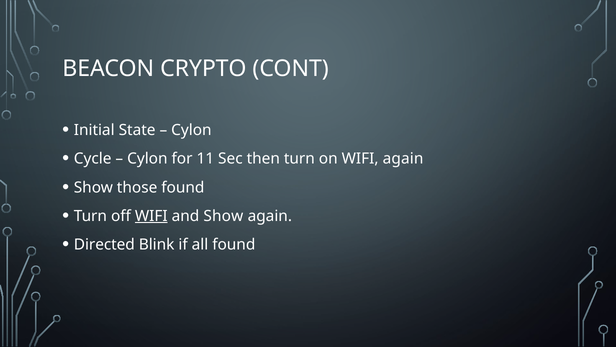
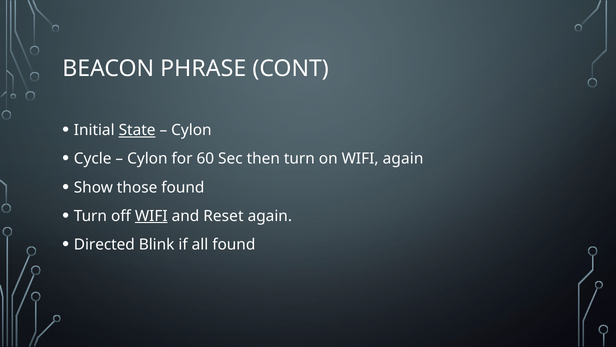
CRYPTO: CRYPTO -> PHRASE
State underline: none -> present
11: 11 -> 60
and Show: Show -> Reset
